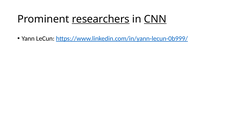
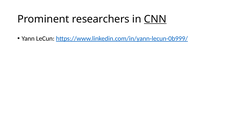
researchers underline: present -> none
